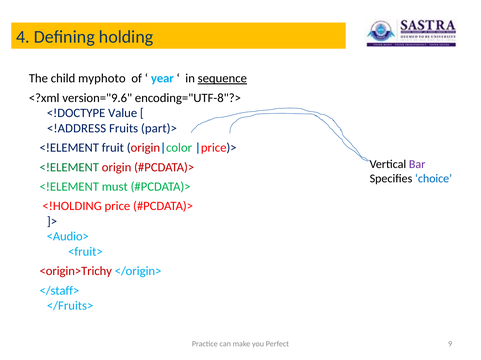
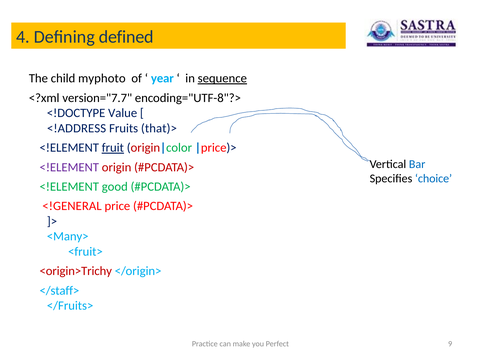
holding: holding -> defined
version="9.6: version="9.6 -> version="7.7
part)>: part)> -> that)>
fruit underline: none -> present
Bar colour: purple -> blue
<!ELEMENT at (69, 168) colour: green -> purple
must: must -> good
<!HOLDING: <!HOLDING -> <!GENERAL
<Audio>: <Audio> -> <Many>
